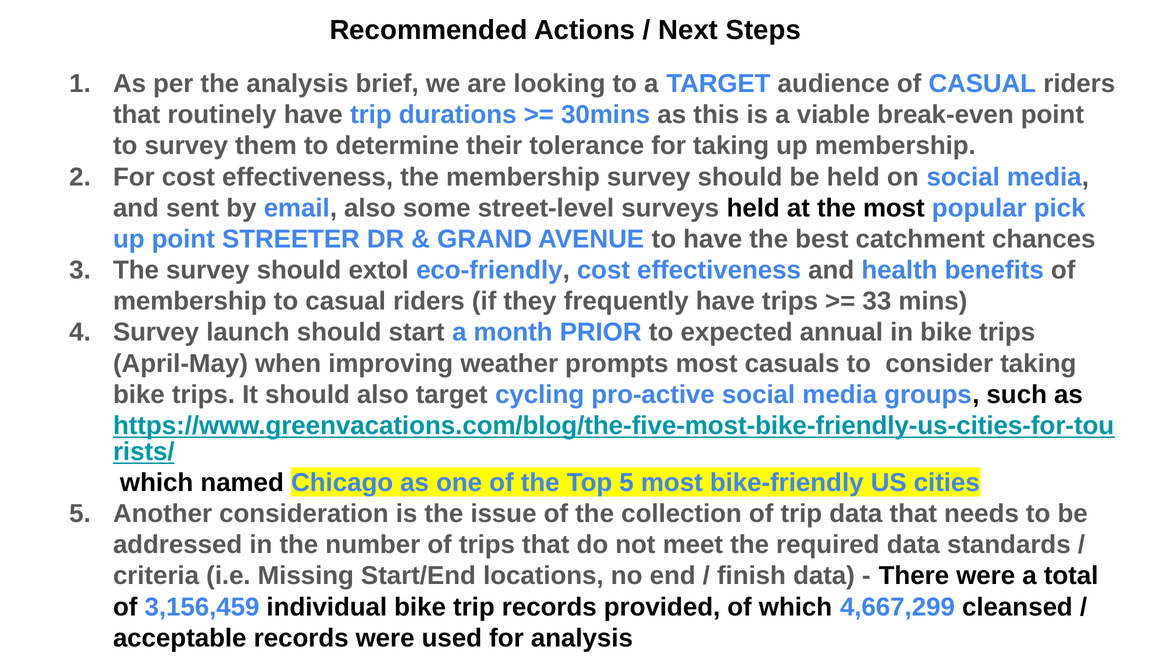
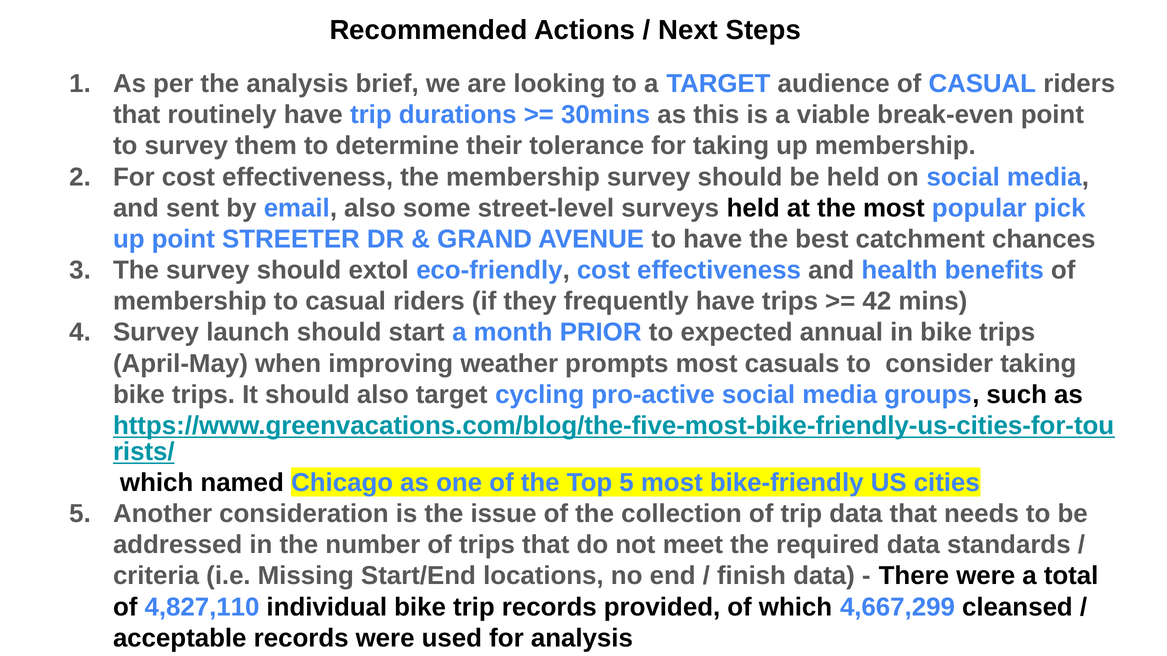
33: 33 -> 42
3,156,459: 3,156,459 -> 4,827,110
